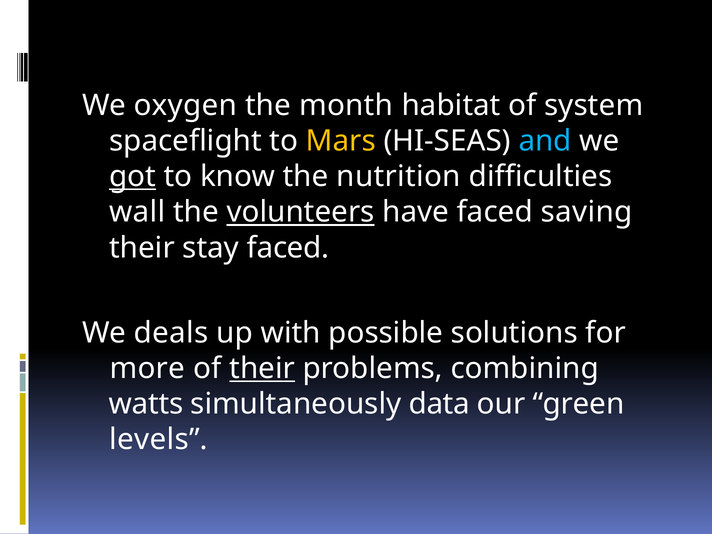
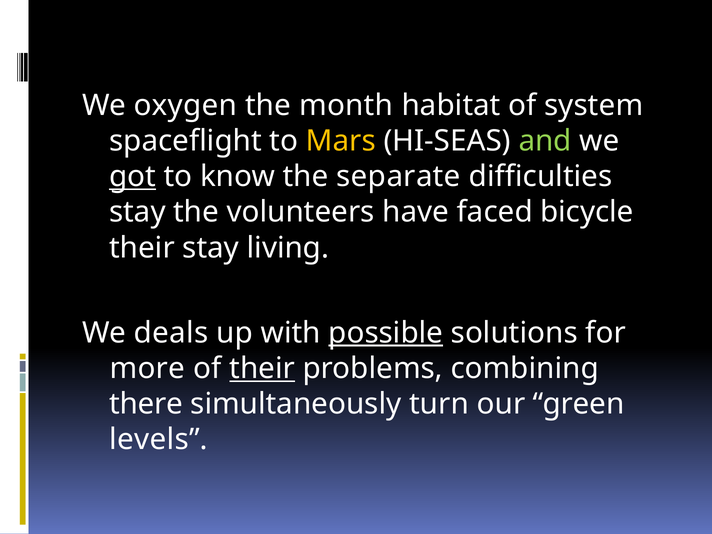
and colour: light blue -> light green
nutrition: nutrition -> separate
wall at (137, 212): wall -> stay
volunteers underline: present -> none
saving: saving -> bicycle
stay faced: faced -> living
possible underline: none -> present
watts: watts -> there
data: data -> turn
